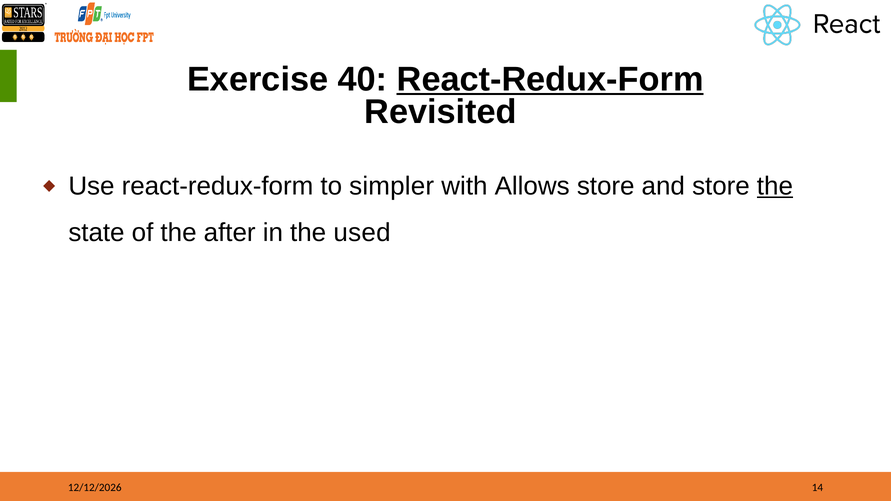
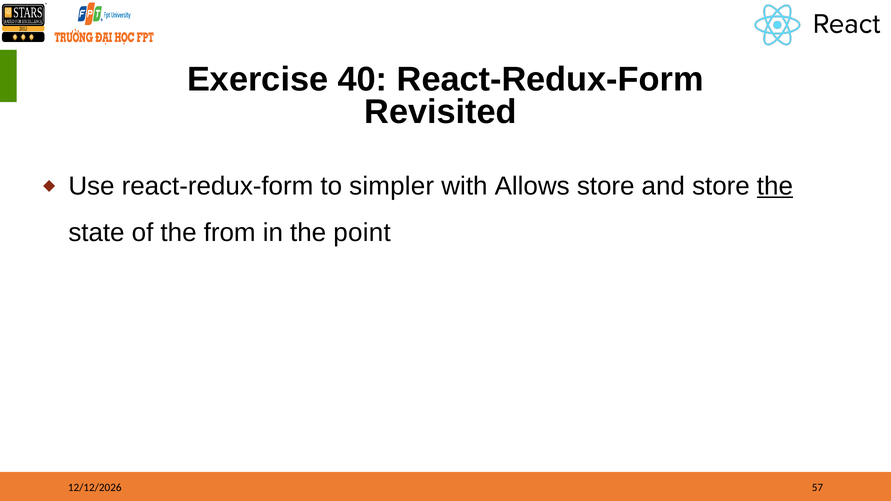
React-Redux-Form at (550, 79) underline: present -> none
after: after -> from
used: used -> point
14: 14 -> 57
